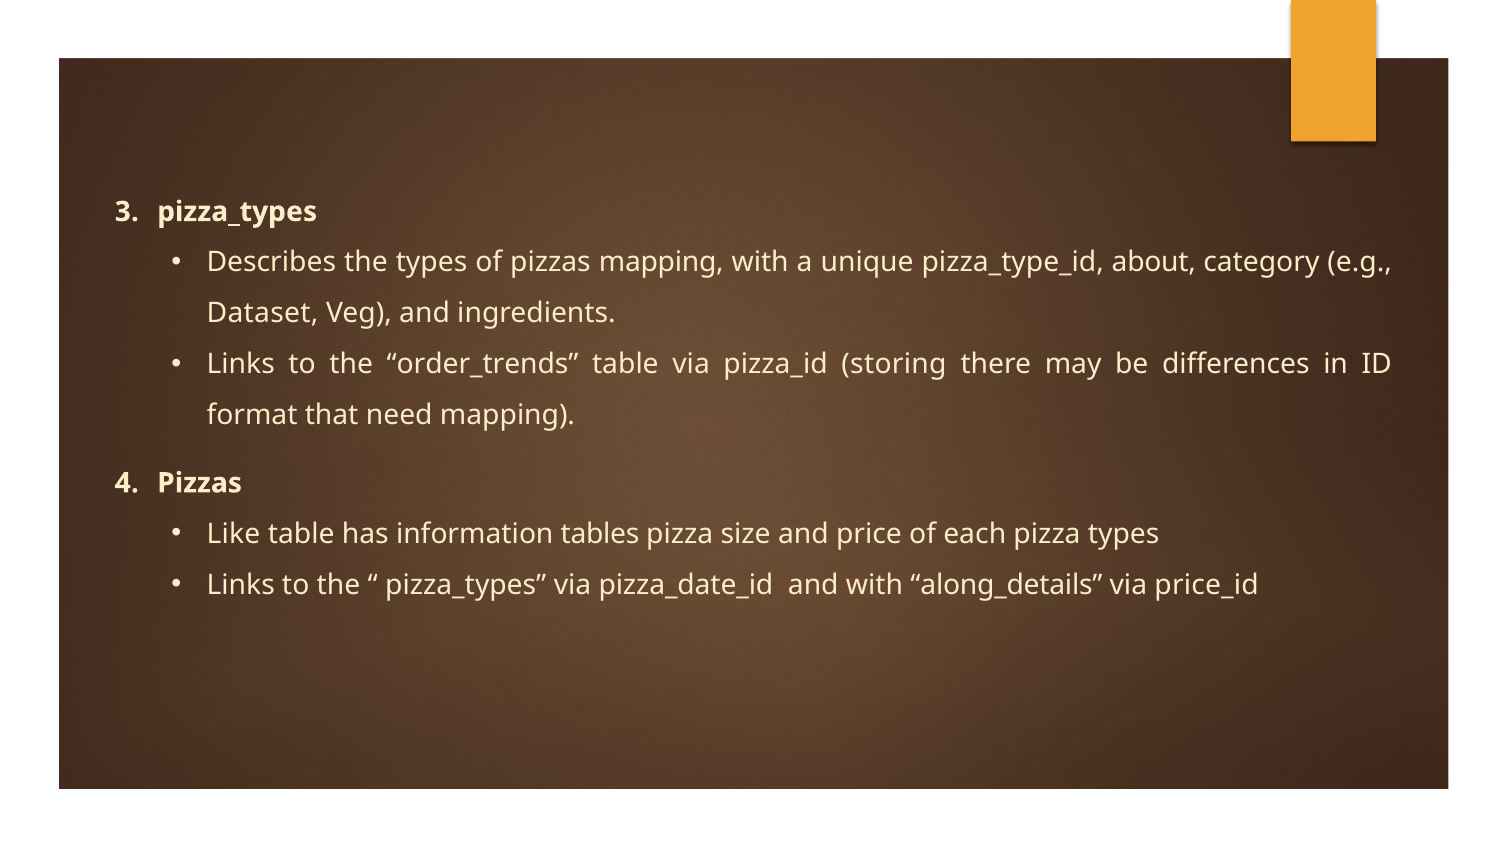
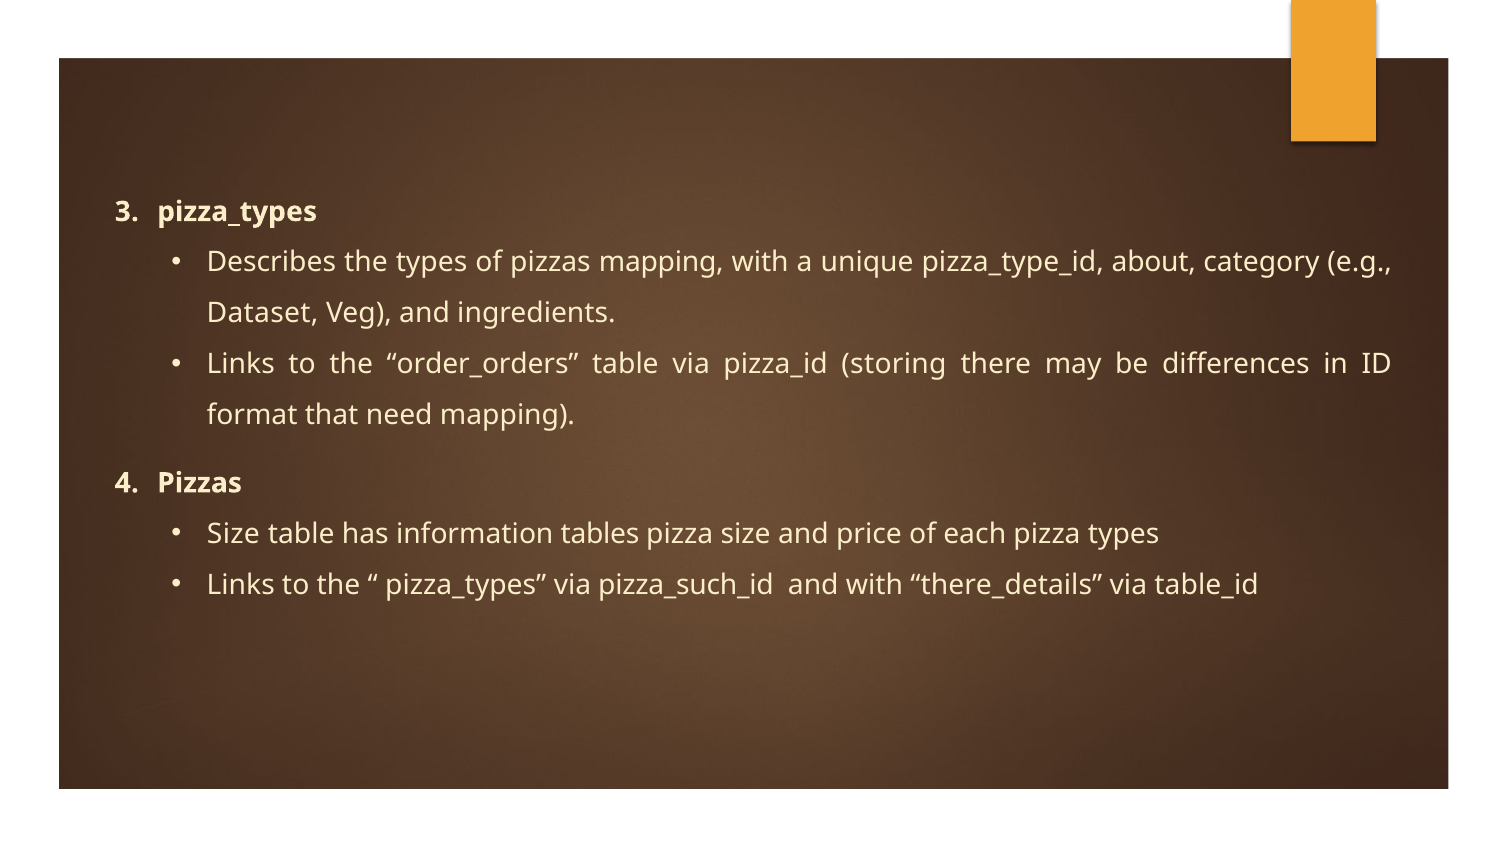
order_trends: order_trends -> order_orders
Like at (233, 534): Like -> Size
pizza_date_id: pizza_date_id -> pizza_such_id
along_details: along_details -> there_details
price_id: price_id -> table_id
